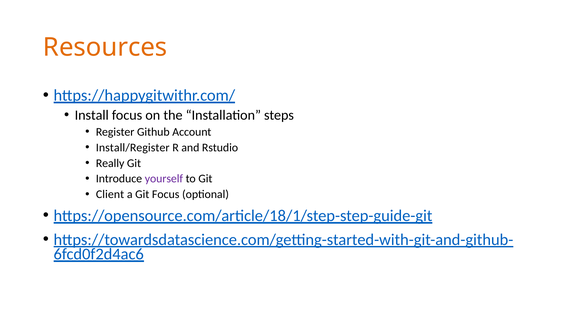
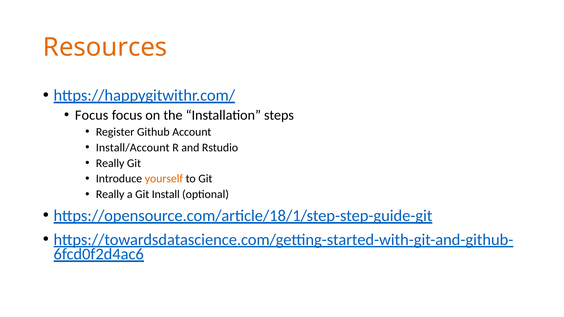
Install at (92, 115): Install -> Focus
Install/Register: Install/Register -> Install/Account
yourself colour: purple -> orange
Client at (110, 194): Client -> Really
Git Focus: Focus -> Install
